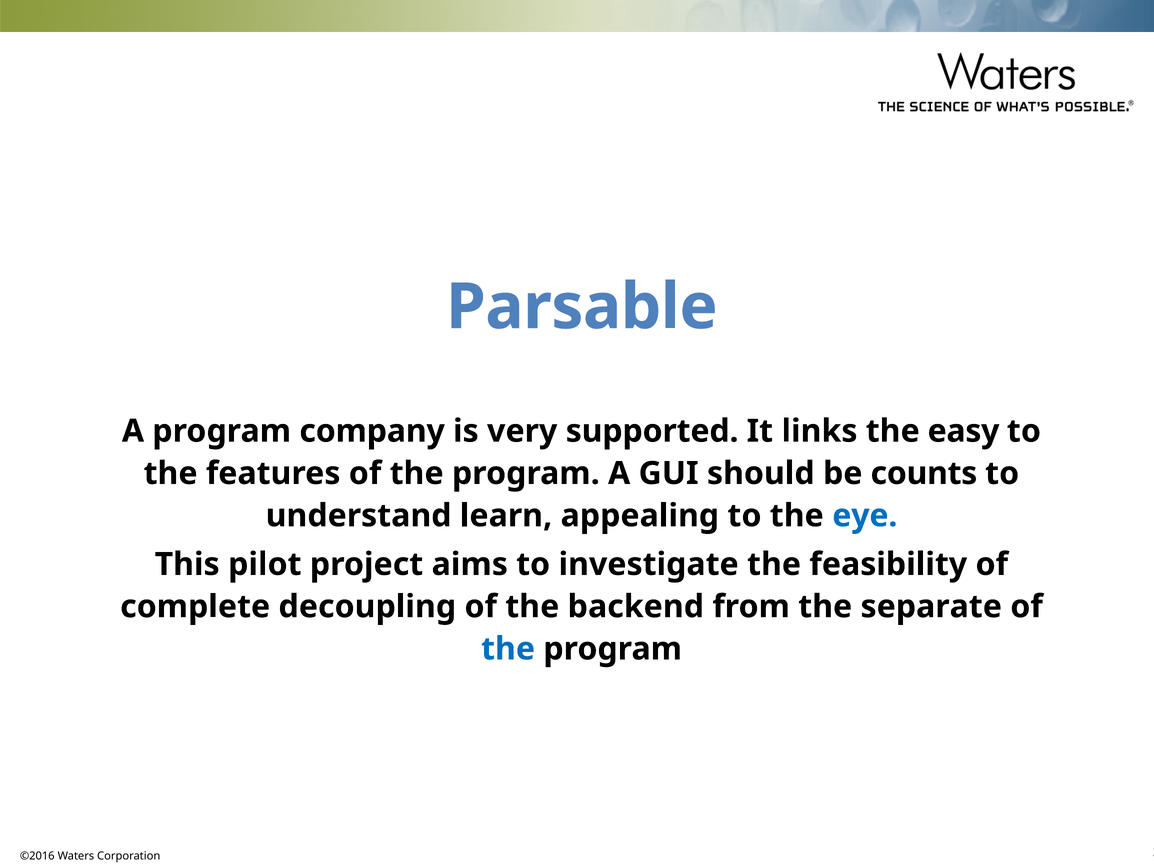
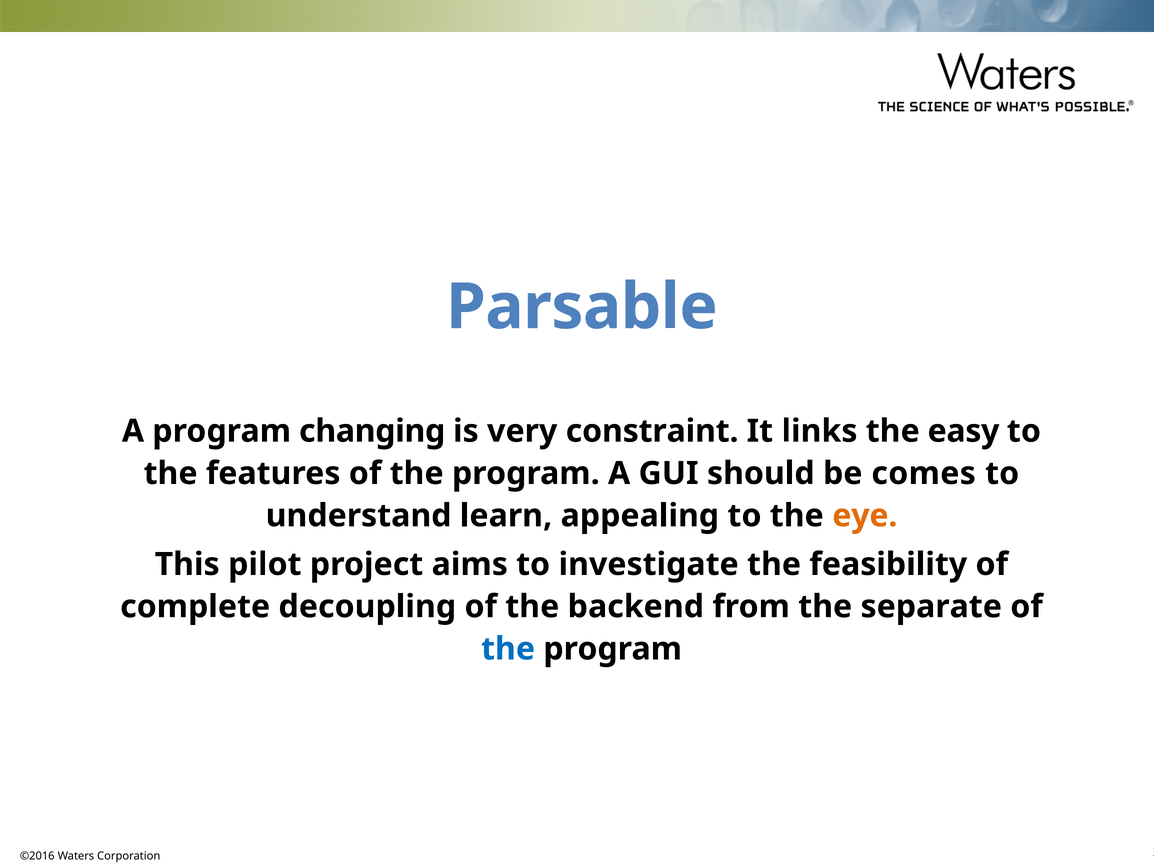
company: company -> changing
supported: supported -> constraint
counts: counts -> comes
eye colour: blue -> orange
